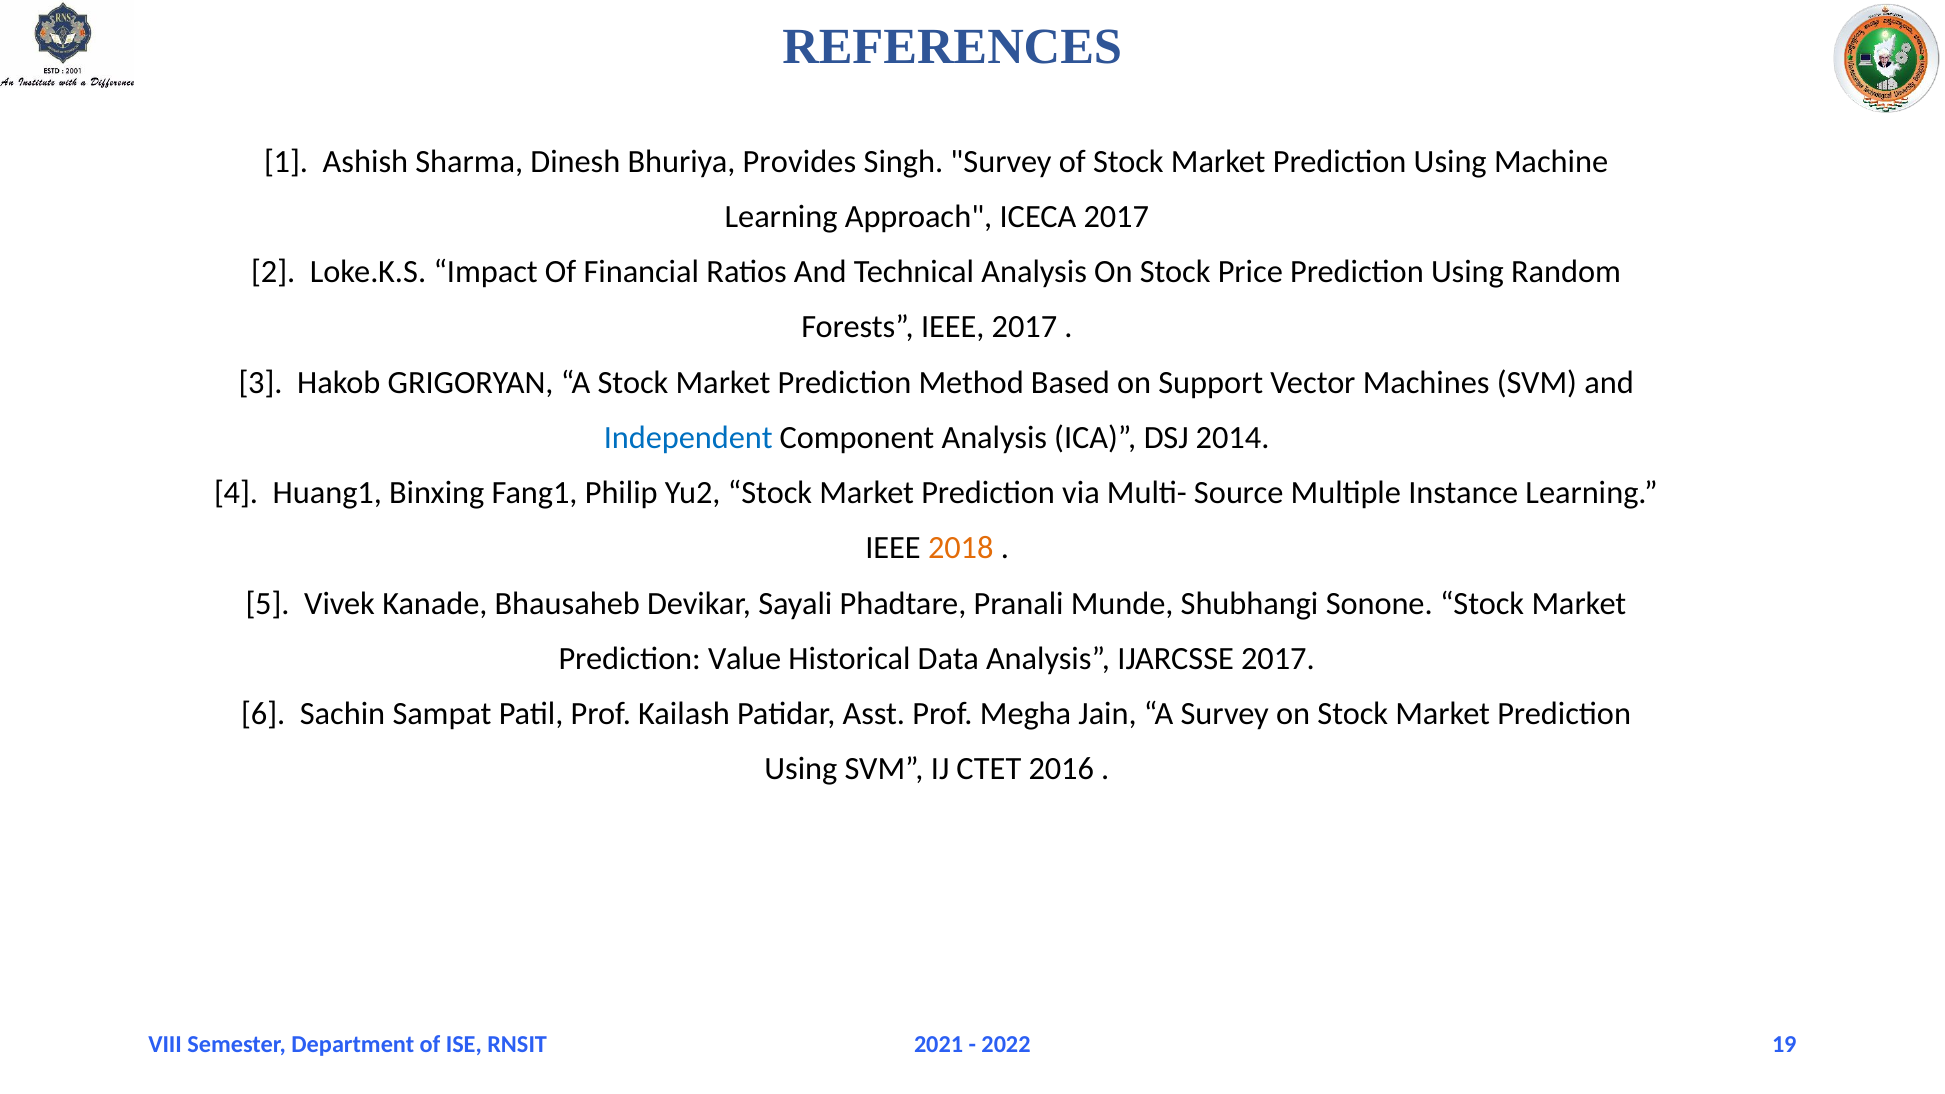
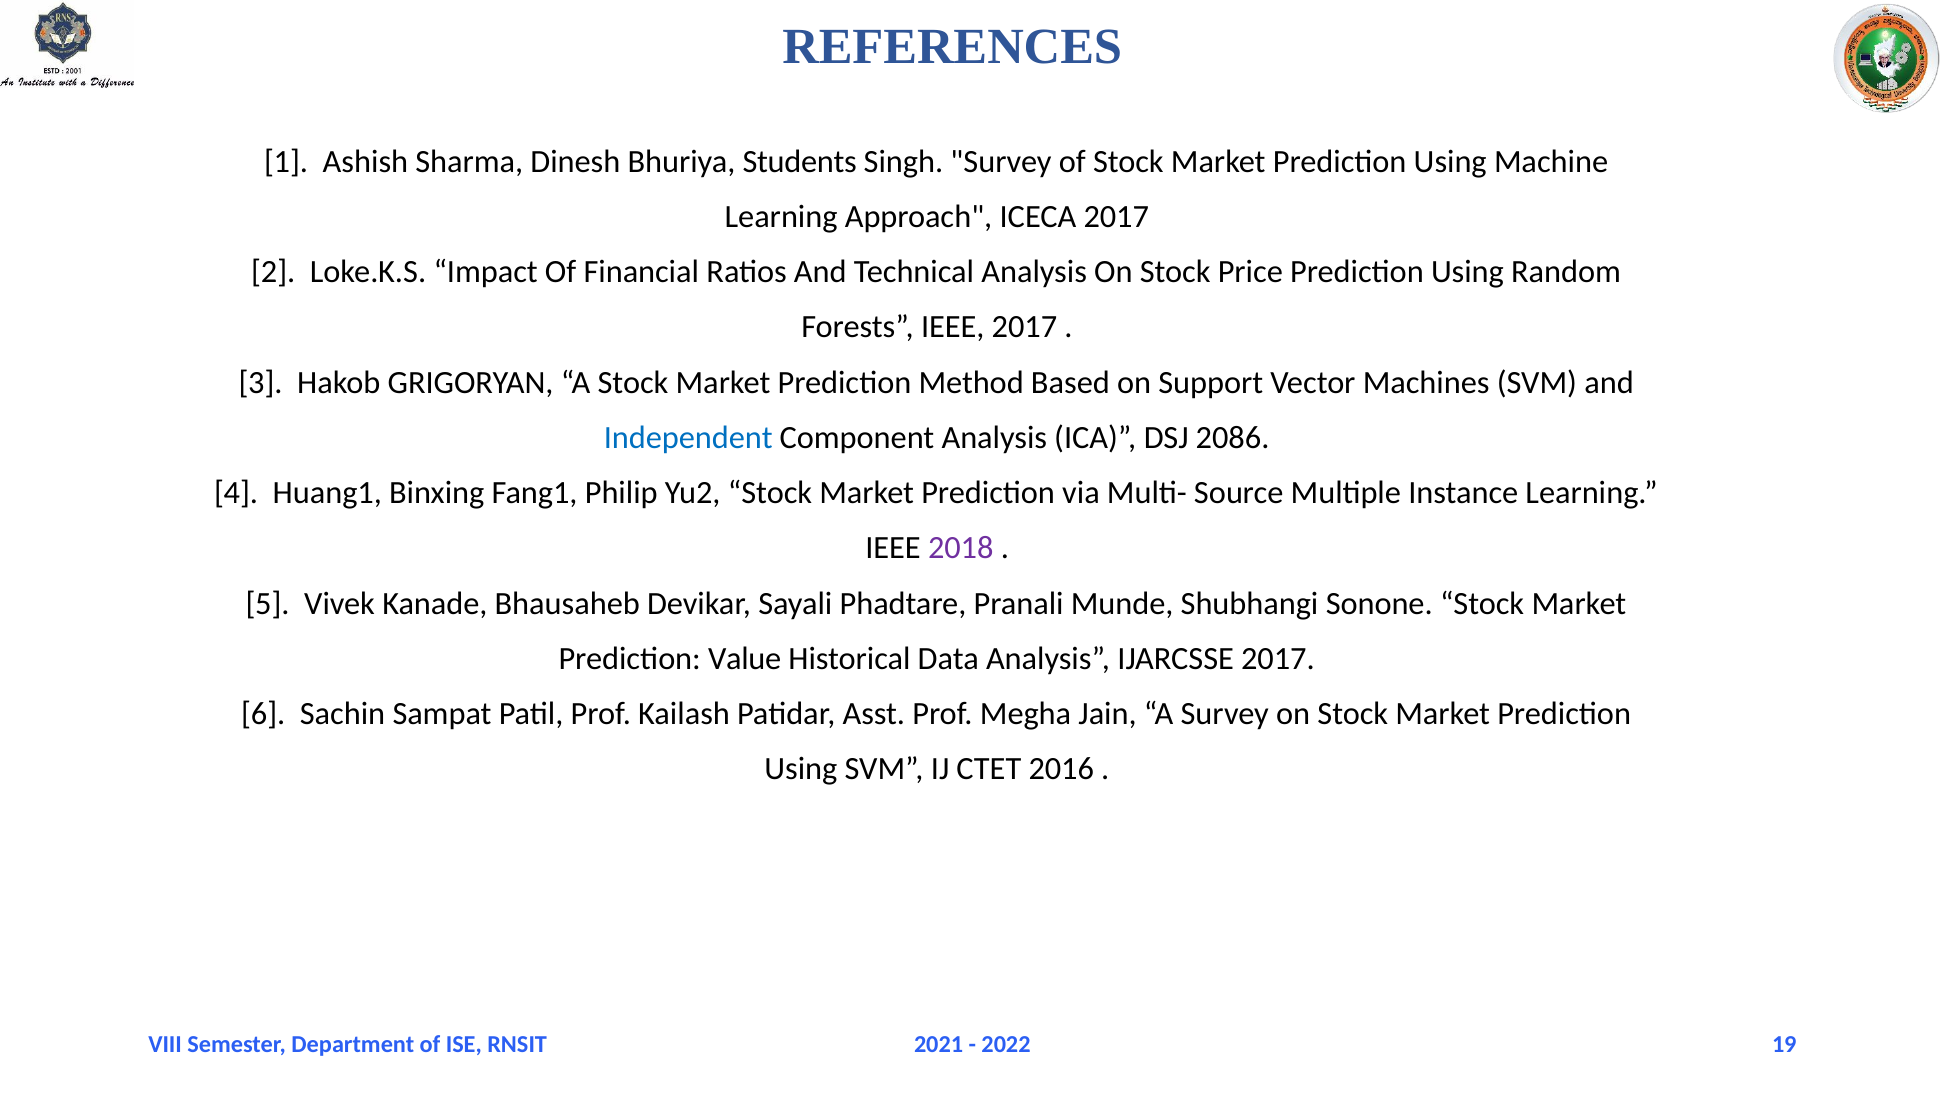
Provides: Provides -> Students
2014: 2014 -> 2086
2018 colour: orange -> purple
